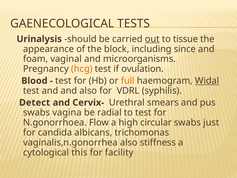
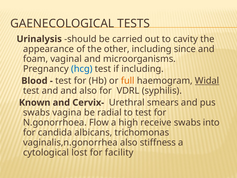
out underline: present -> none
tissue: tissue -> cavity
block: block -> other
hcg colour: orange -> blue
if ovulation: ovulation -> including
Detect: Detect -> Known
circular: circular -> receive
just: just -> into
this: this -> lost
